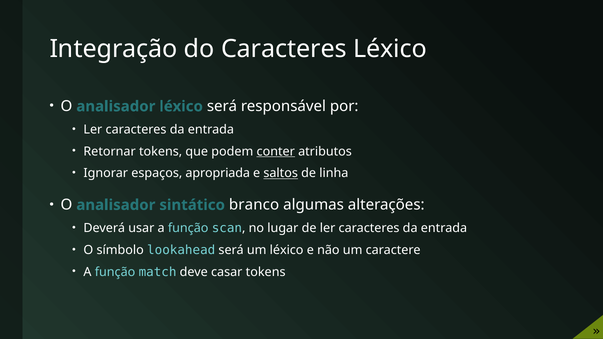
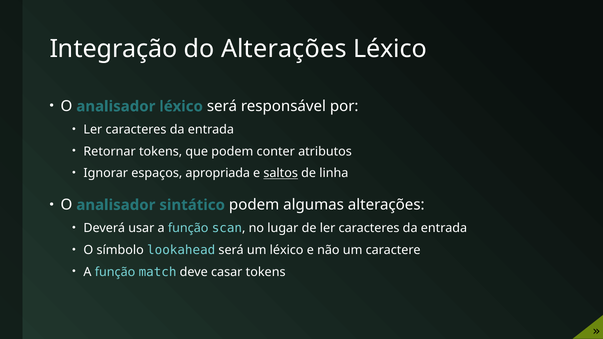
do Caracteres: Caracteres -> Alterações
conter underline: present -> none
sintático branco: branco -> podem
